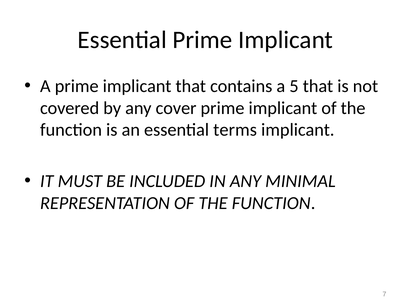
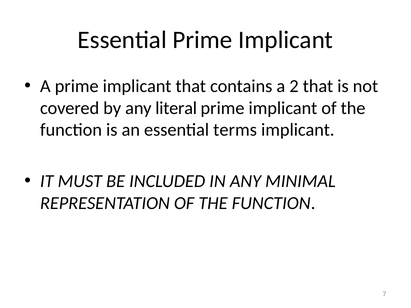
5: 5 -> 2
cover: cover -> literal
